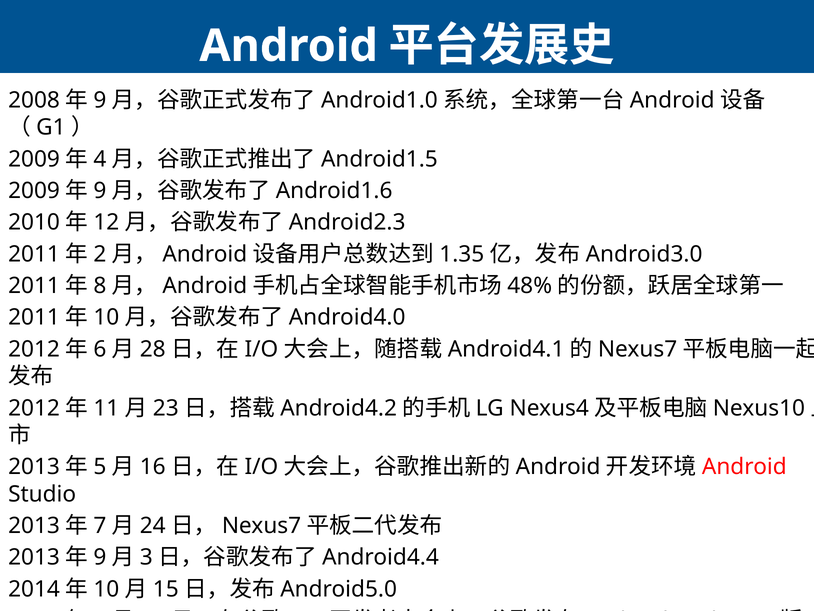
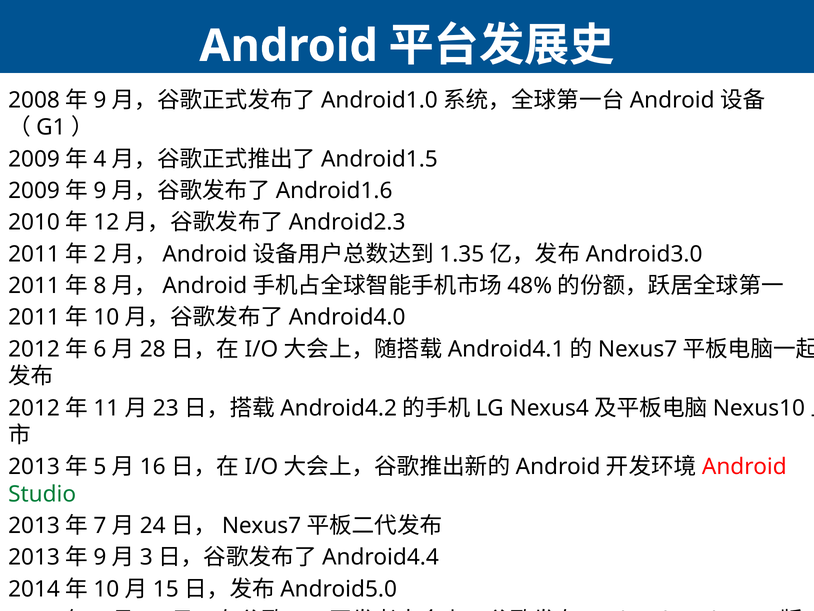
Studio colour: black -> green
